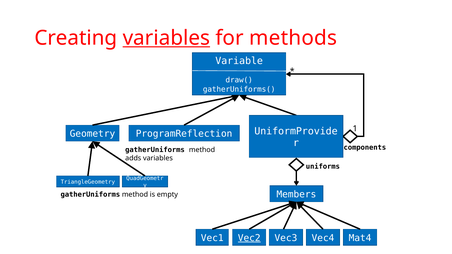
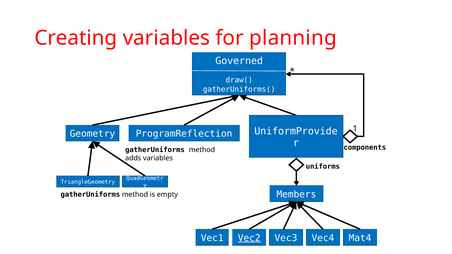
variables at (166, 38) underline: present -> none
methods: methods -> planning
Variable: Variable -> Governed
